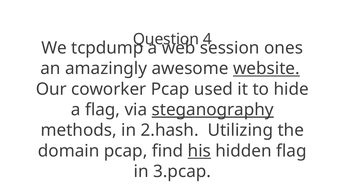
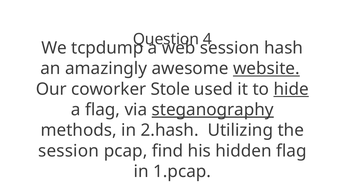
ones: ones -> hash
coworker Pcap: Pcap -> Stole
hide underline: none -> present
domain at (69, 151): domain -> session
his underline: present -> none
3.pcap: 3.pcap -> 1.pcap
